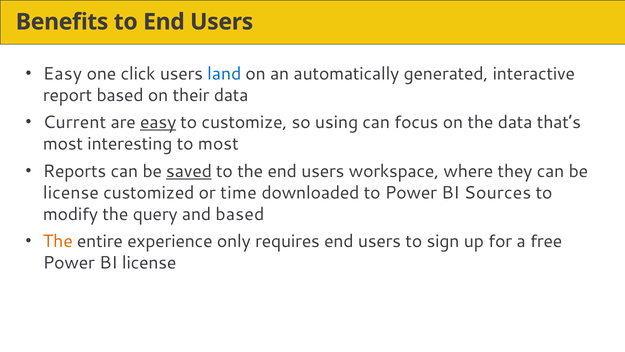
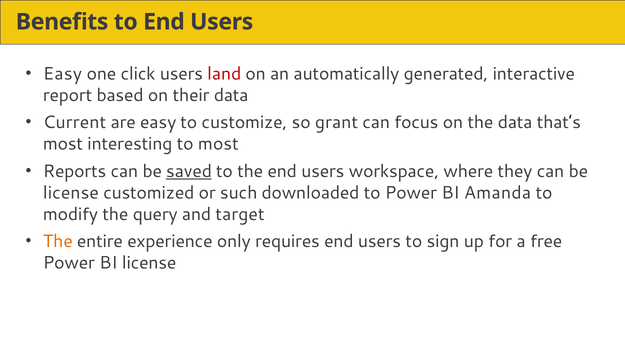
land colour: blue -> red
easy at (158, 122) underline: present -> none
using: using -> grant
time: time -> such
Sources: Sources -> Amanda
and based: based -> target
